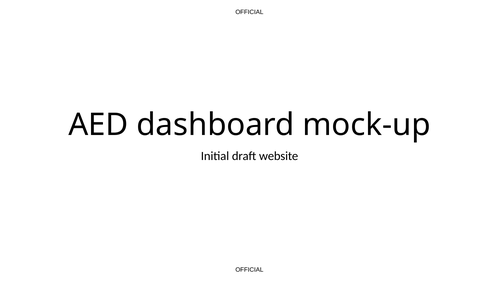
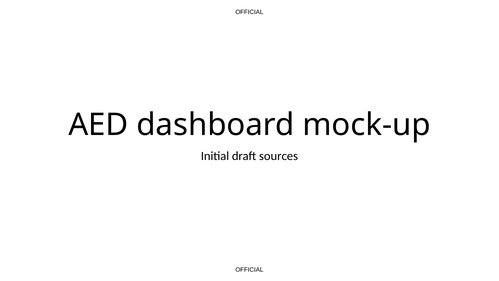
website: website -> sources
